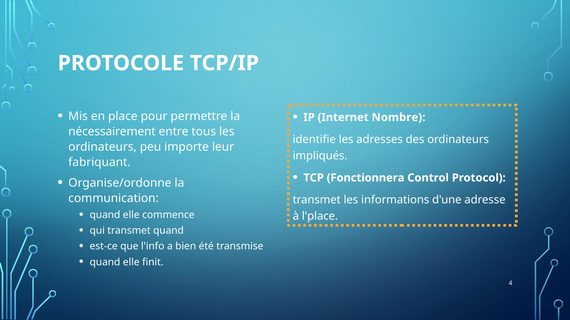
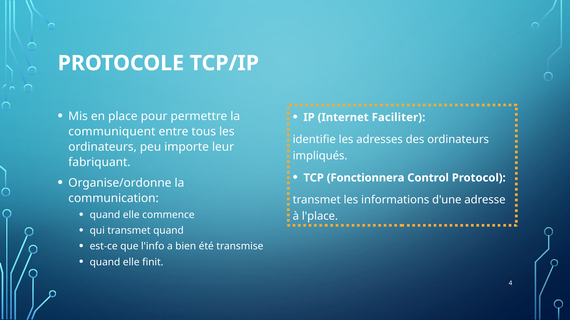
Nombre: Nombre -> Faciliter
nécessairement: nécessairement -> communiquent
